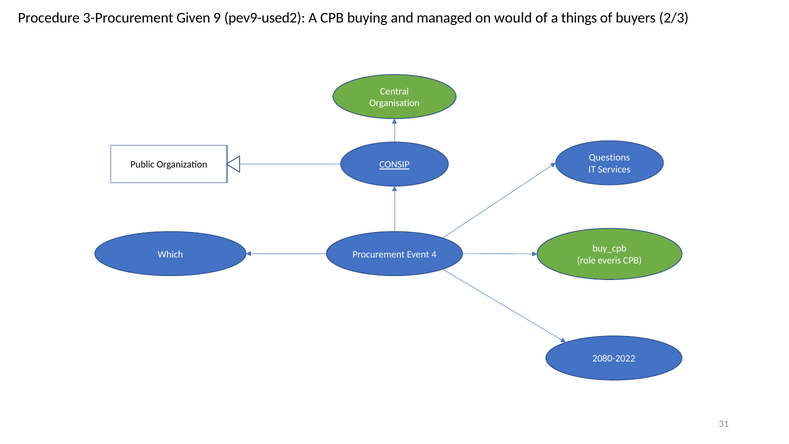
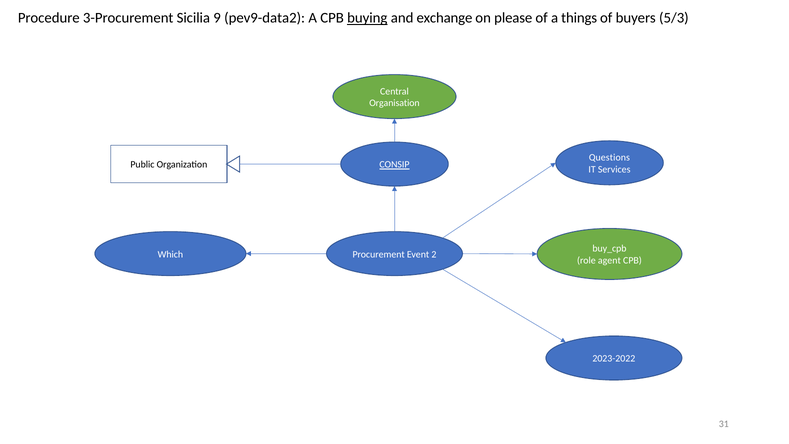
Given: Given -> Sicilia
pev9-used2: pev9-used2 -> pev9-data2
buying underline: none -> present
managed: managed -> exchange
would: would -> please
2/3: 2/3 -> 5/3
4: 4 -> 2
everis: everis -> agent
2080-2022: 2080-2022 -> 2023-2022
